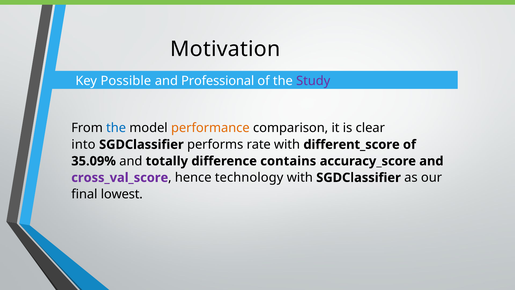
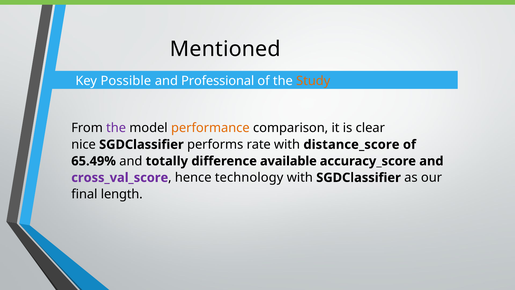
Motivation: Motivation -> Mentioned
Study colour: purple -> orange
the at (116, 128) colour: blue -> purple
into: into -> nice
different_score: different_score -> distance_score
35.09%: 35.09% -> 65.49%
contains: contains -> available
lowest: lowest -> length
